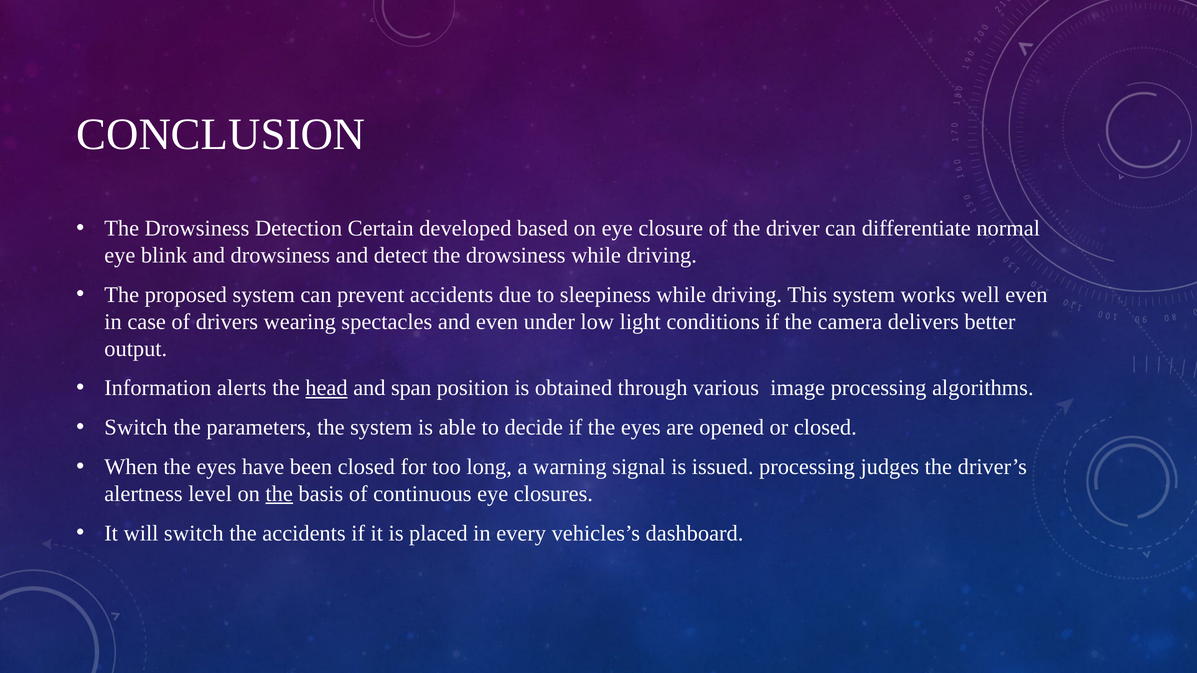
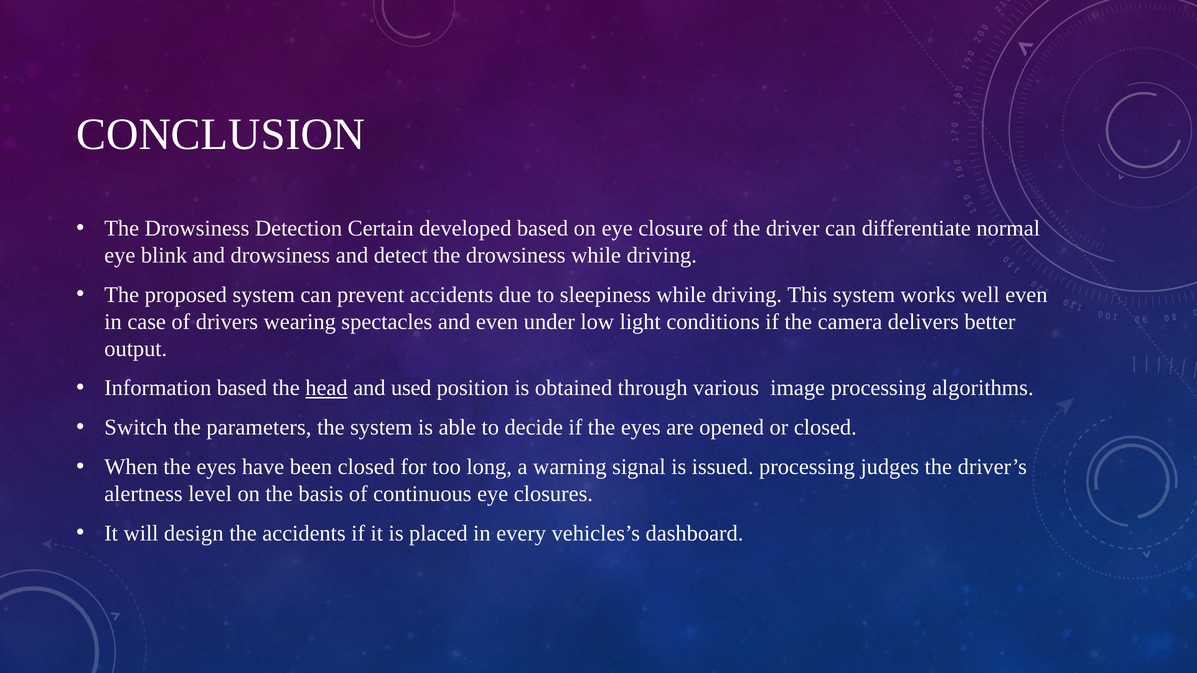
Information alerts: alerts -> based
span: span -> used
the at (279, 494) underline: present -> none
will switch: switch -> design
